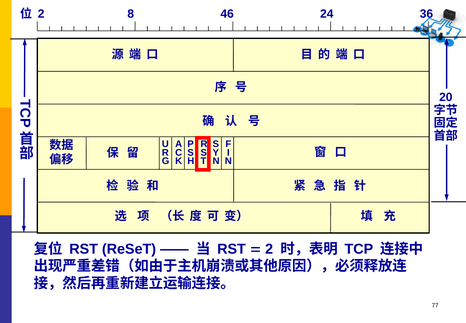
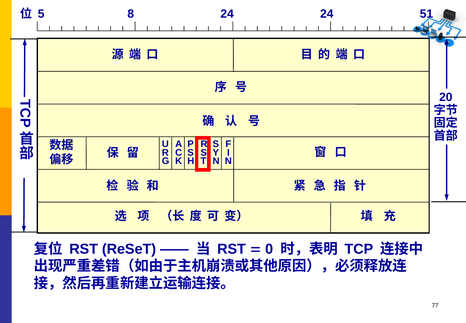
2 at (41, 14): 2 -> 5
8 46: 46 -> 24
36: 36 -> 51
2 at (269, 249): 2 -> 0
